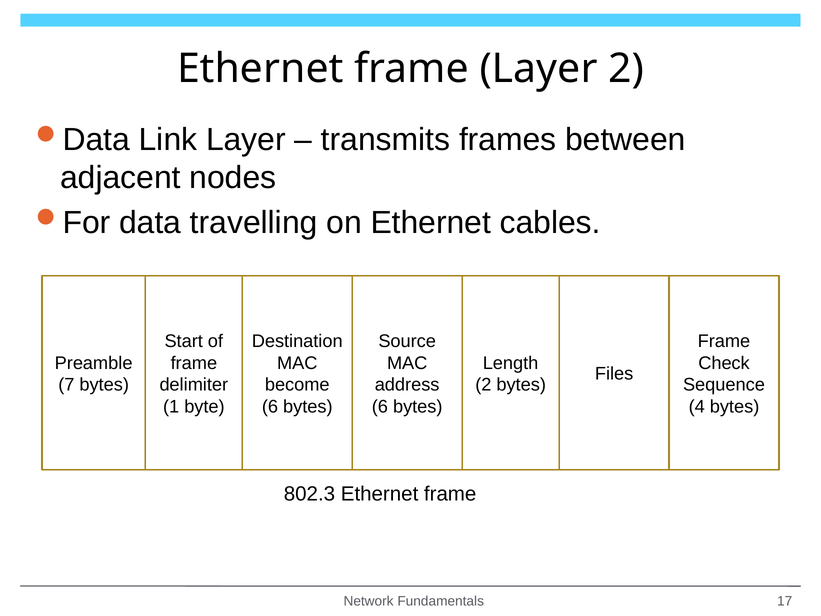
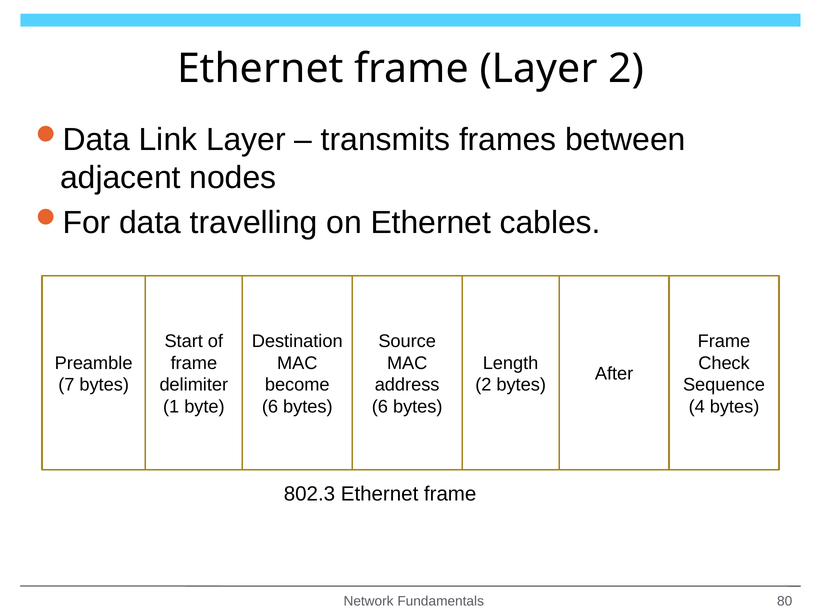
Files: Files -> After
17: 17 -> 80
